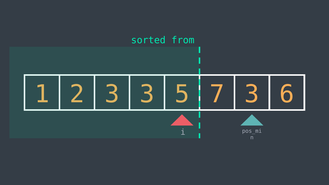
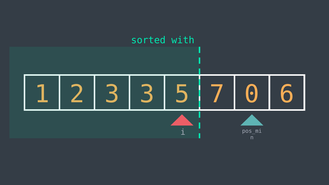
from: from -> with
7 3: 3 -> 0
